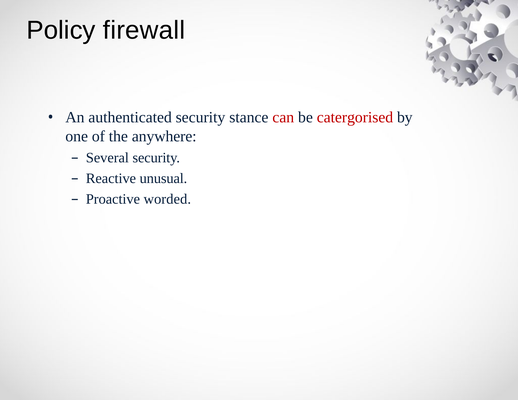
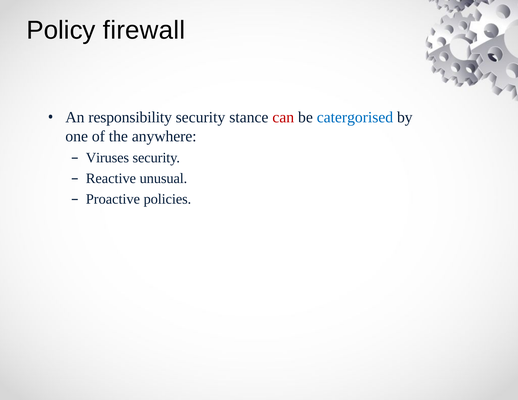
authenticated: authenticated -> responsibility
catergorised colour: red -> blue
Several: Several -> Viruses
worded: worded -> policies
